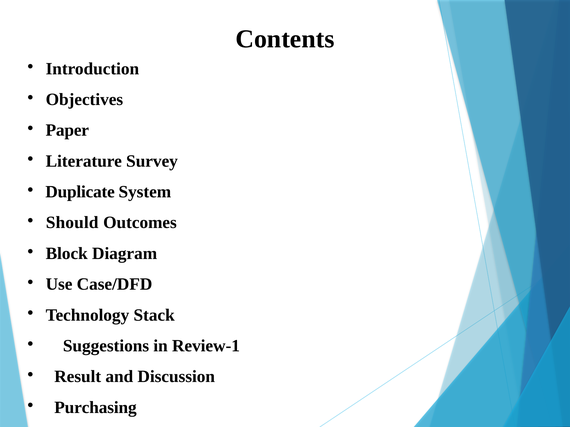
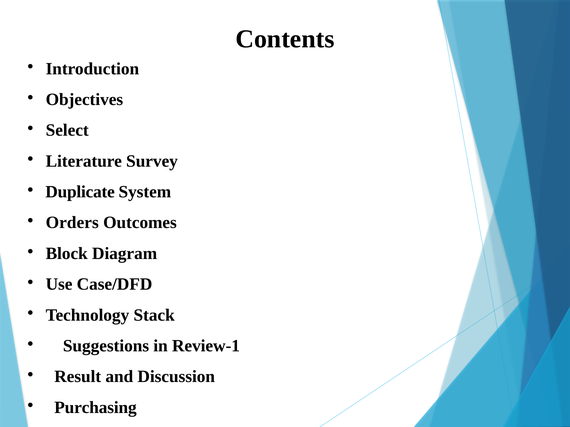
Paper: Paper -> Select
Should: Should -> Orders
